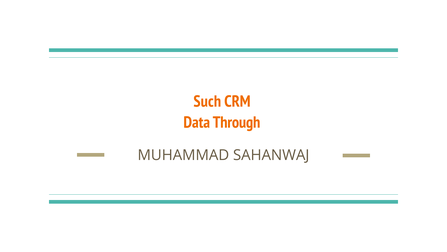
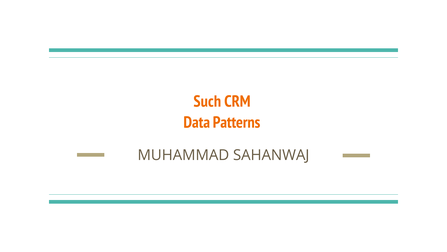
Through: Through -> Patterns
